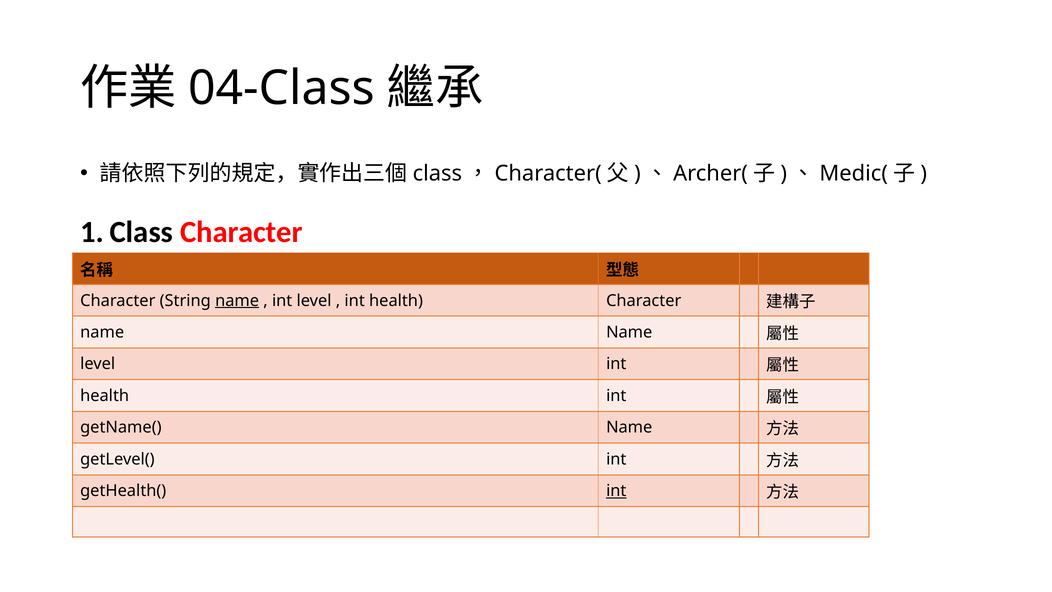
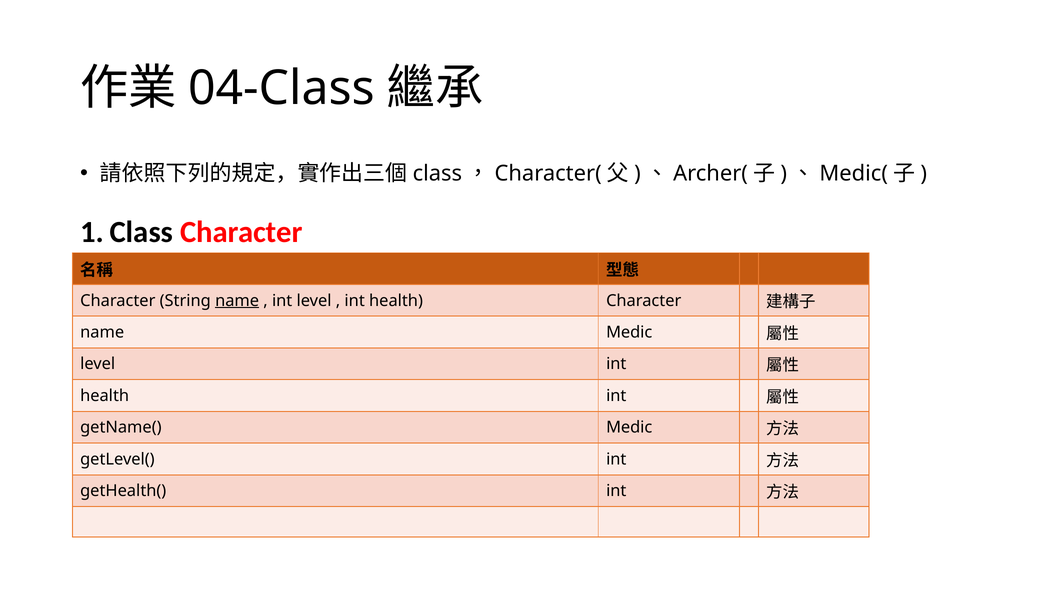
name Name: Name -> Medic
getName( Name: Name -> Medic
int at (616, 491) underline: present -> none
